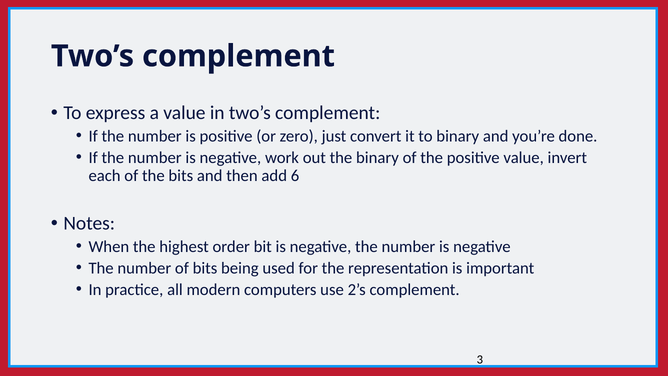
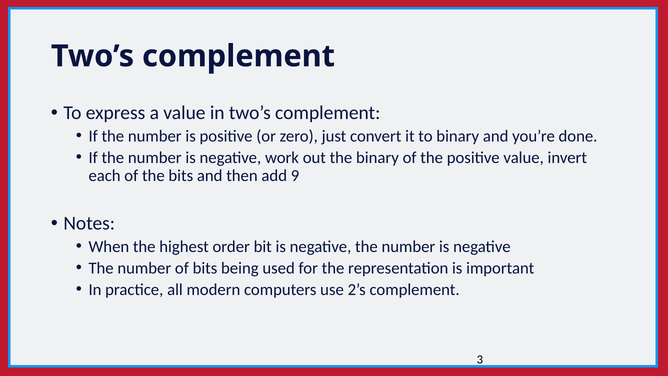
6: 6 -> 9
